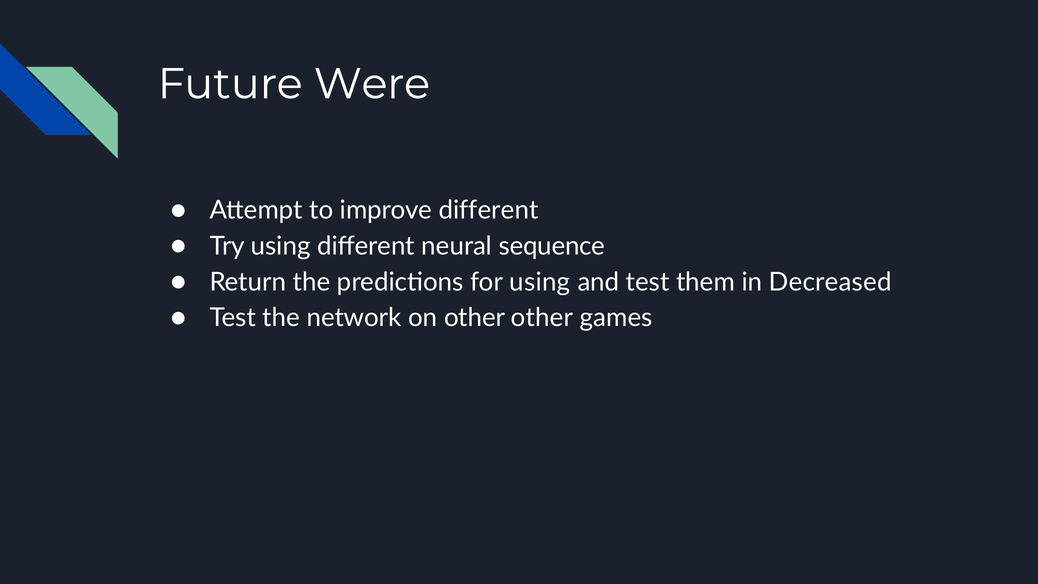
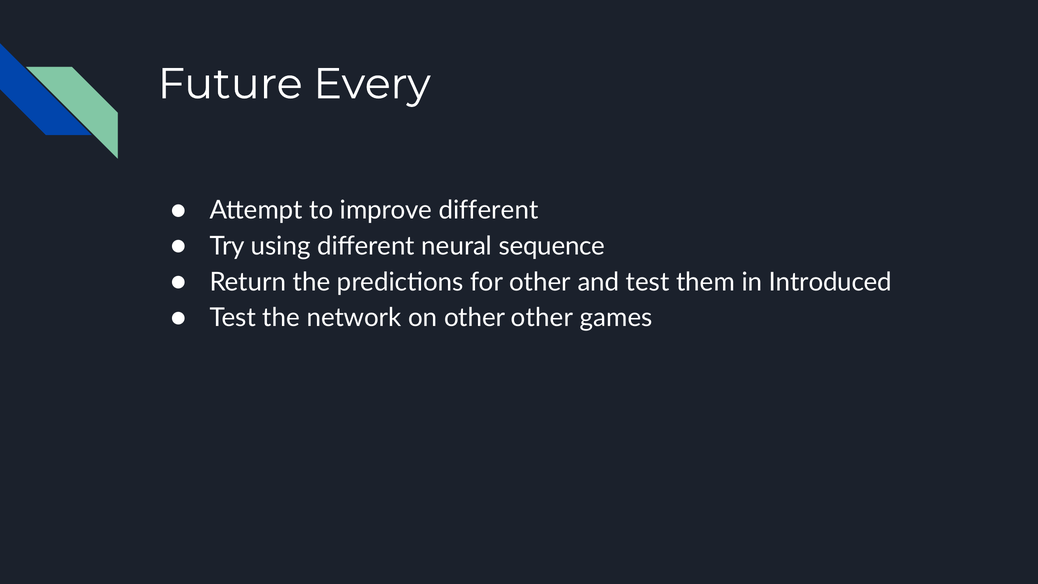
Were: Were -> Every
for using: using -> other
Decreased: Decreased -> Introduced
